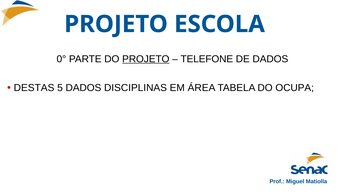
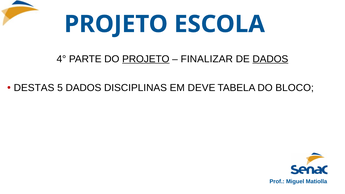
0°: 0° -> 4°
TELEFONE: TELEFONE -> FINALIZAR
DADOS at (270, 59) underline: none -> present
ÁREA: ÁREA -> DEVE
OCUPA: OCUPA -> BLOCO
